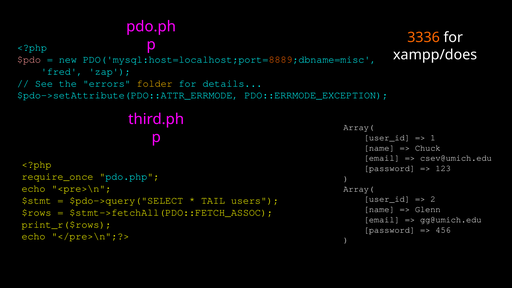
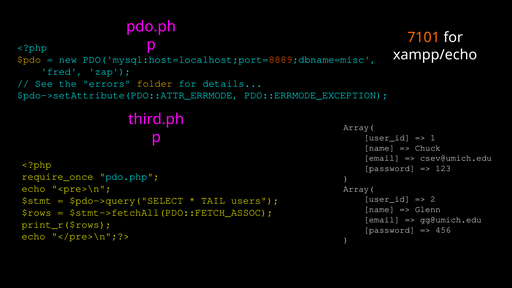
3336: 3336 -> 7101
xampp/does: xampp/does -> xampp/echo
$pdo colour: pink -> yellow
